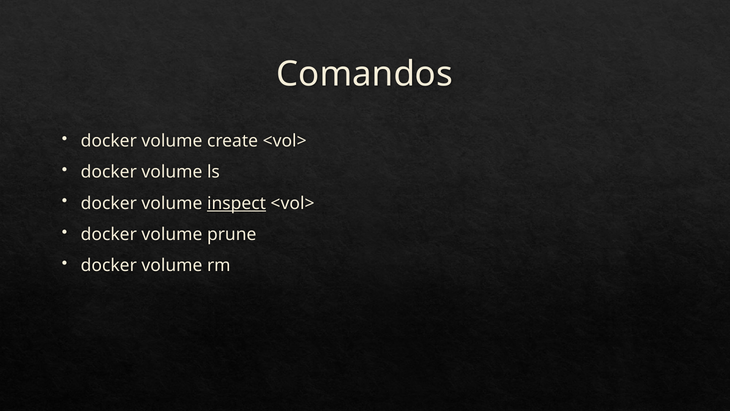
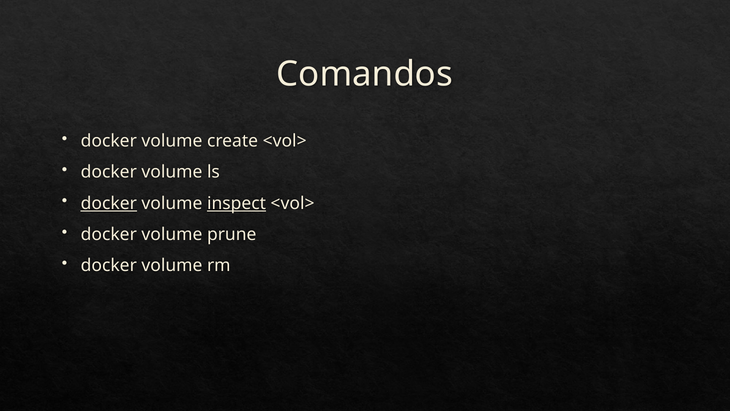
docker at (109, 203) underline: none -> present
